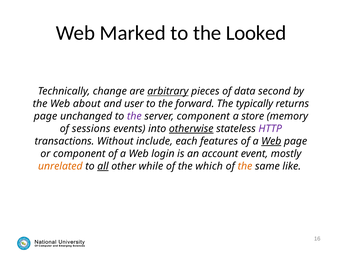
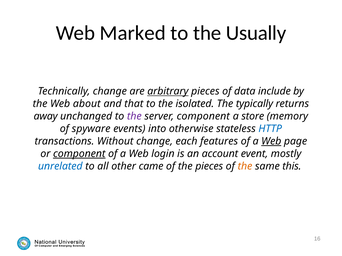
Looked: Looked -> Usually
second: second -> include
user: user -> that
forward: forward -> isolated
page at (46, 116): page -> away
sessions: sessions -> spyware
otherwise underline: present -> none
HTTP colour: purple -> blue
Without include: include -> change
component at (79, 154) underline: none -> present
unrelated colour: orange -> blue
all underline: present -> none
while: while -> came
the which: which -> pieces
like: like -> this
